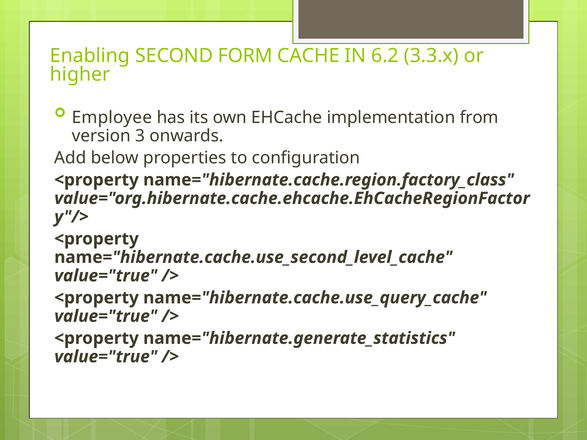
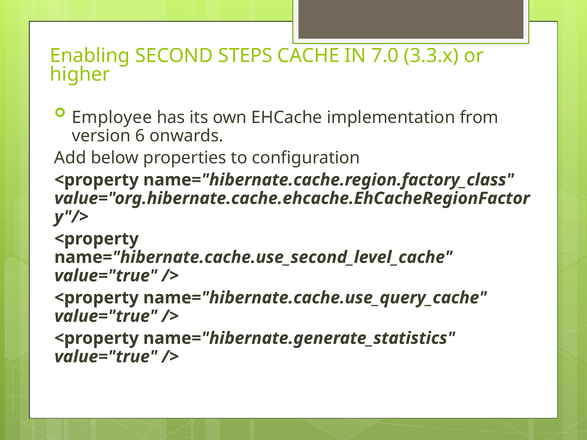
FORM: FORM -> STEPS
6.2: 6.2 -> 7.0
3: 3 -> 6
